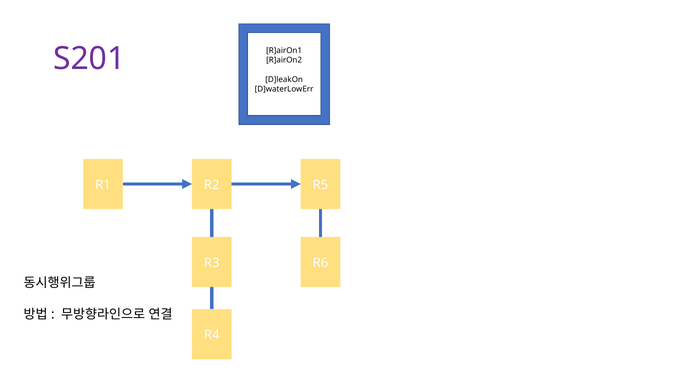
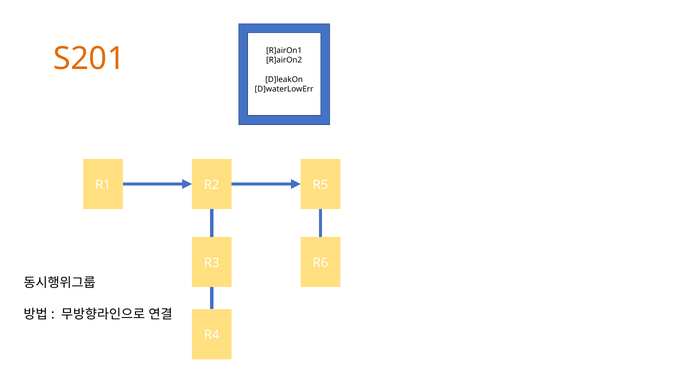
S201 colour: purple -> orange
